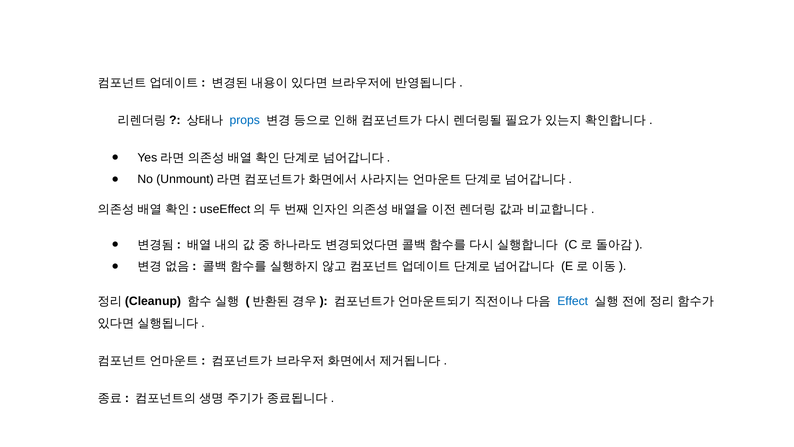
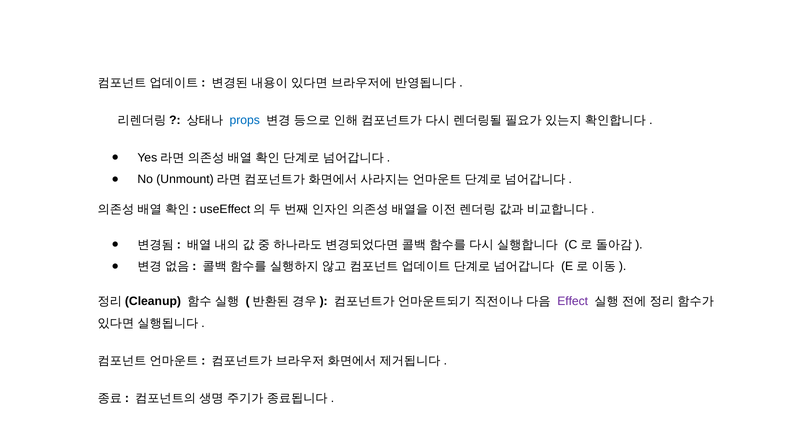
Effect colour: blue -> purple
